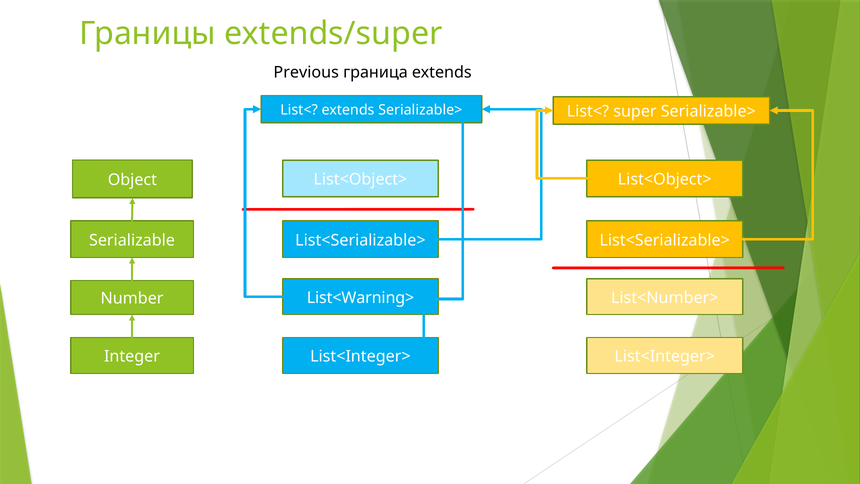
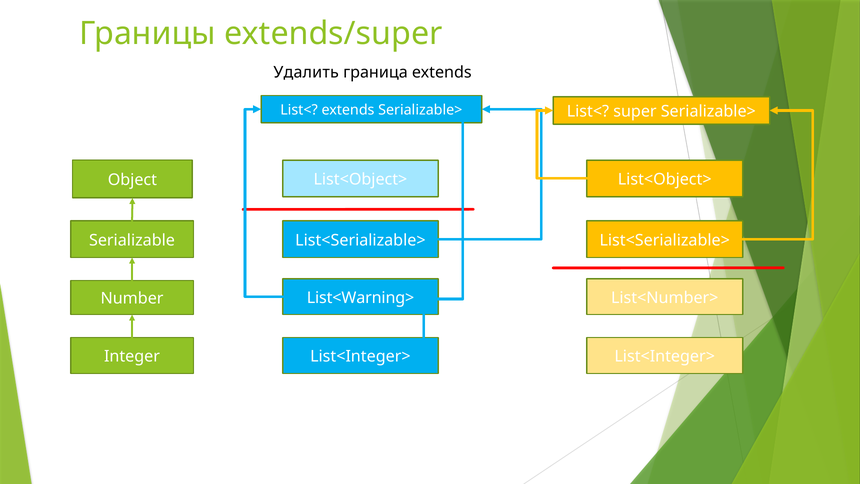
Previous: Previous -> Удалить
